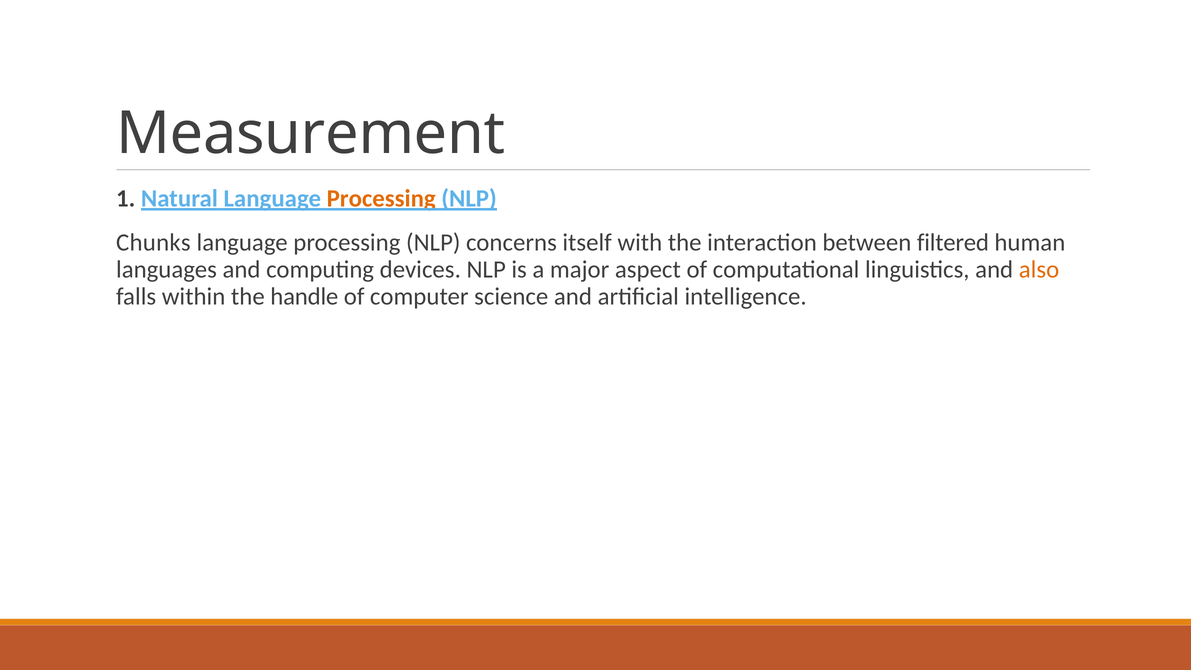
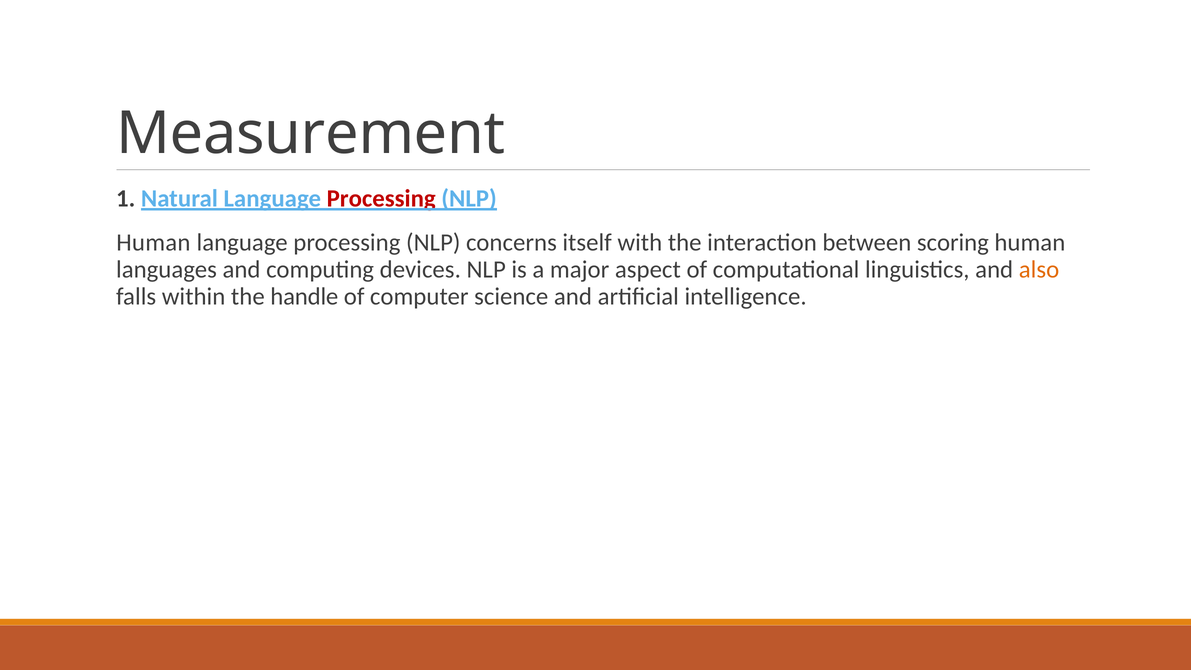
Processing at (381, 198) colour: orange -> red
Chunks at (153, 243): Chunks -> Human
filtered: filtered -> scoring
